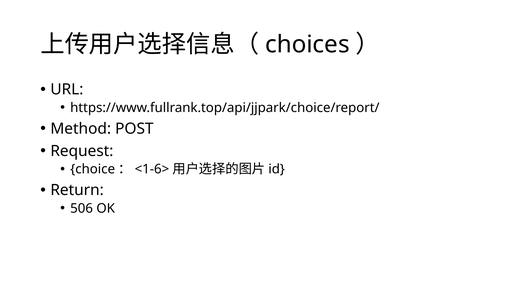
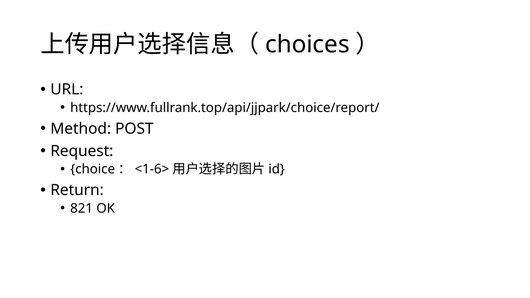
506: 506 -> 821
